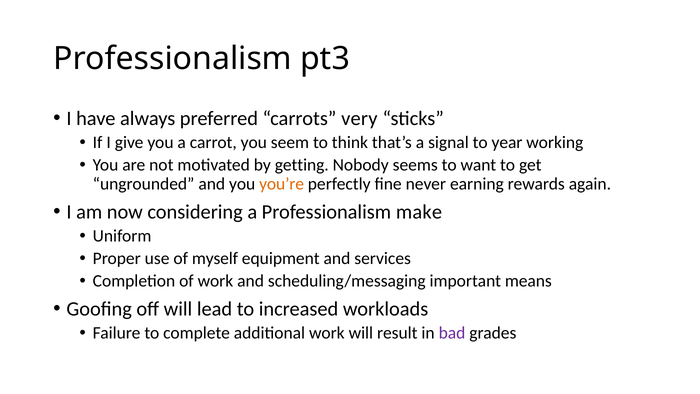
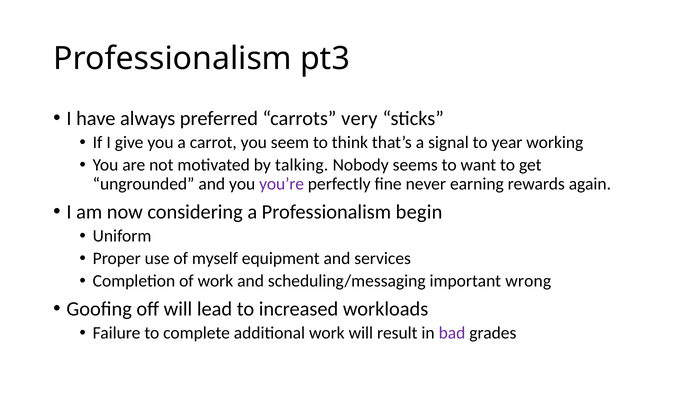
getting: getting -> talking
you’re colour: orange -> purple
make: make -> begin
means: means -> wrong
